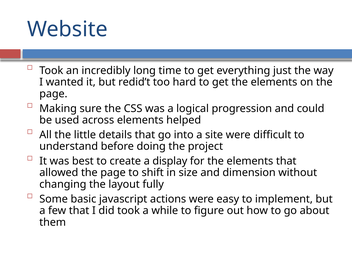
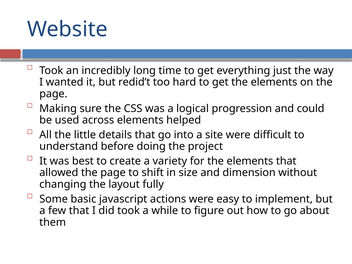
display: display -> variety
